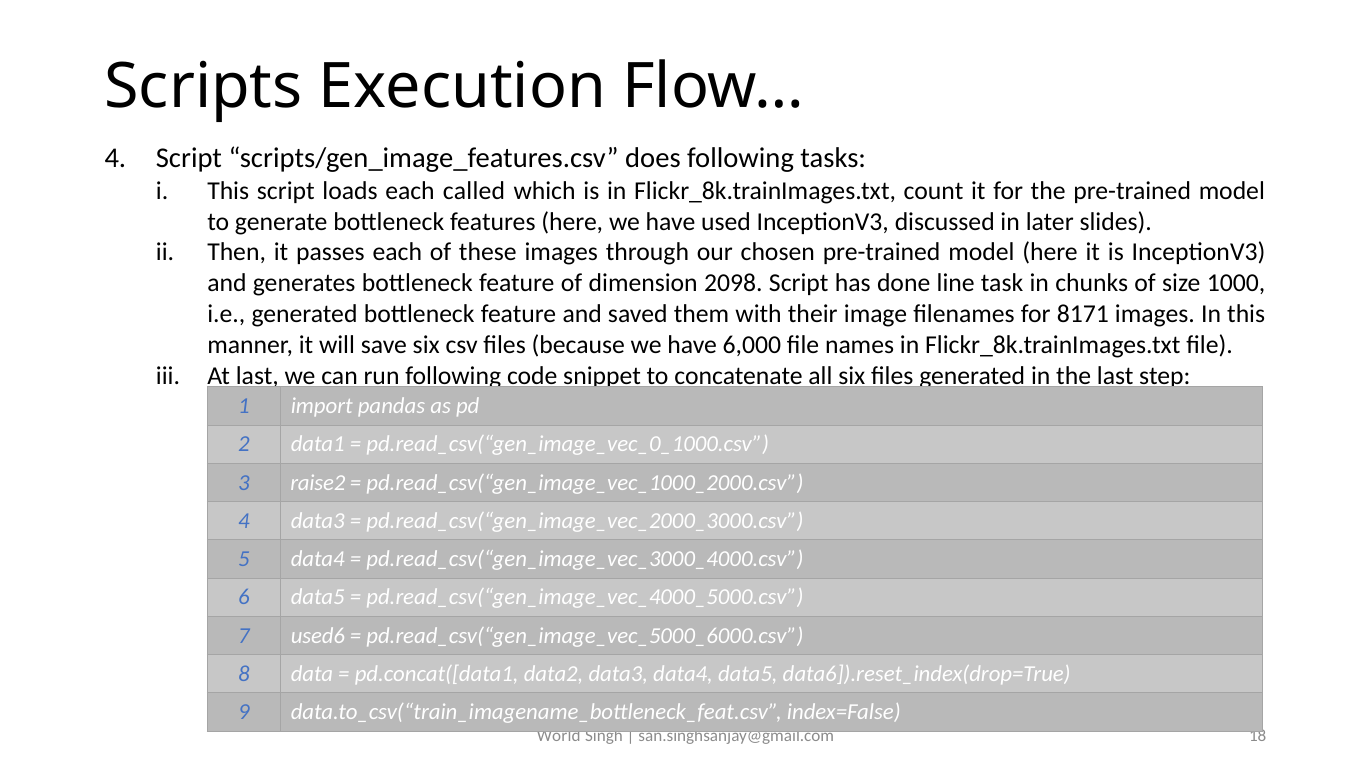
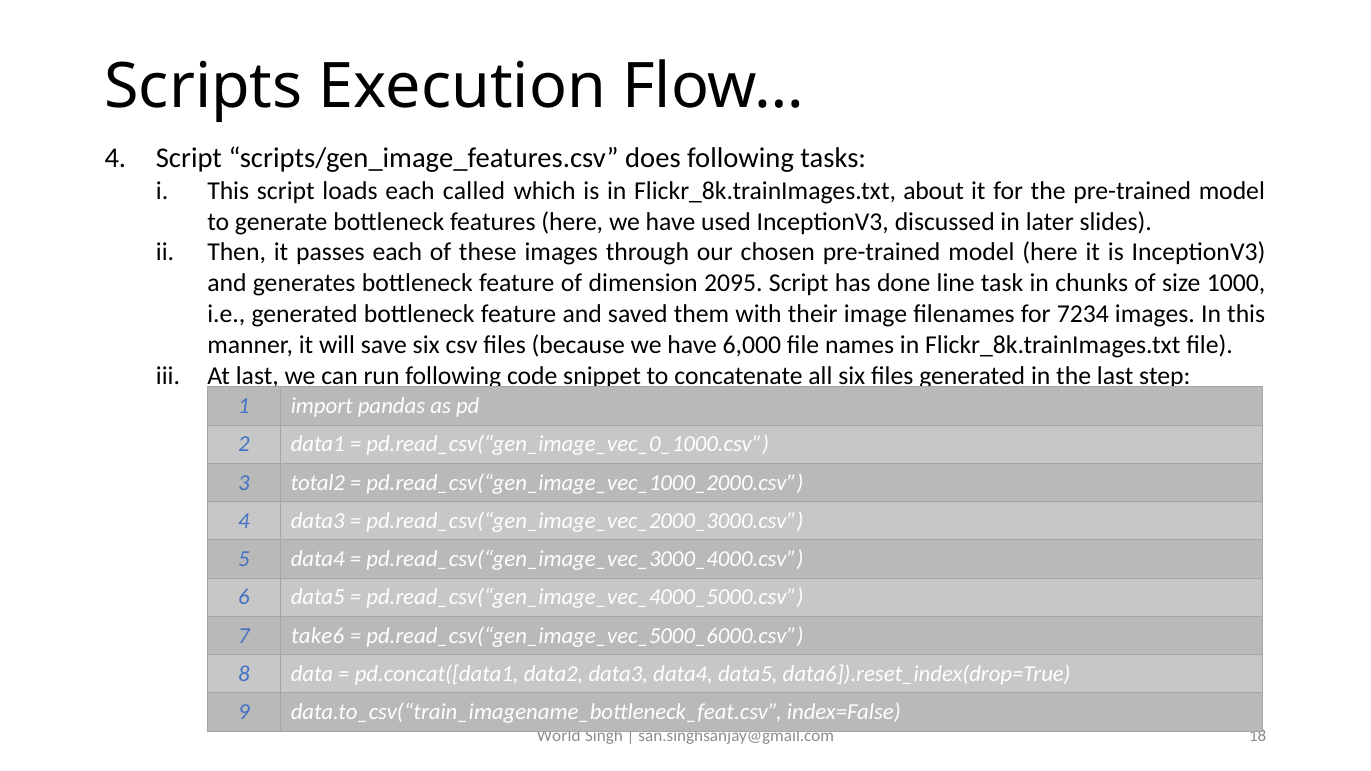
count: count -> about
2098: 2098 -> 2095
8171: 8171 -> 7234
raise2: raise2 -> total2
used6: used6 -> take6
